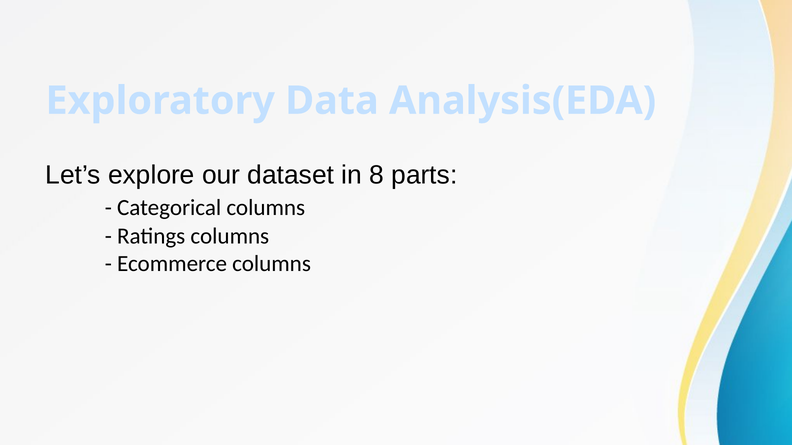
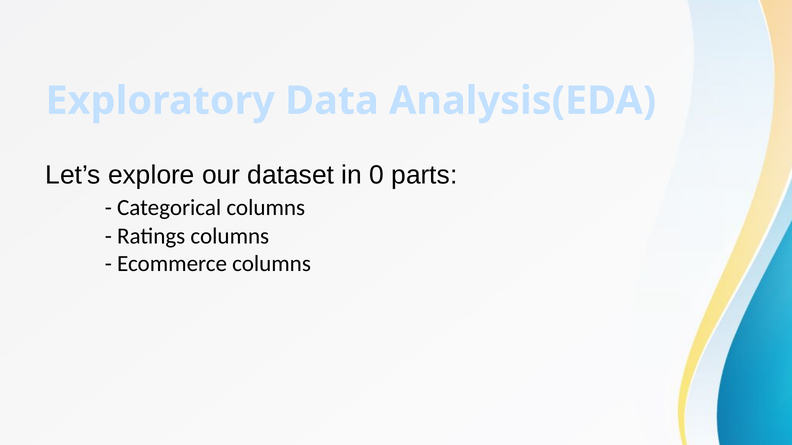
8: 8 -> 0
